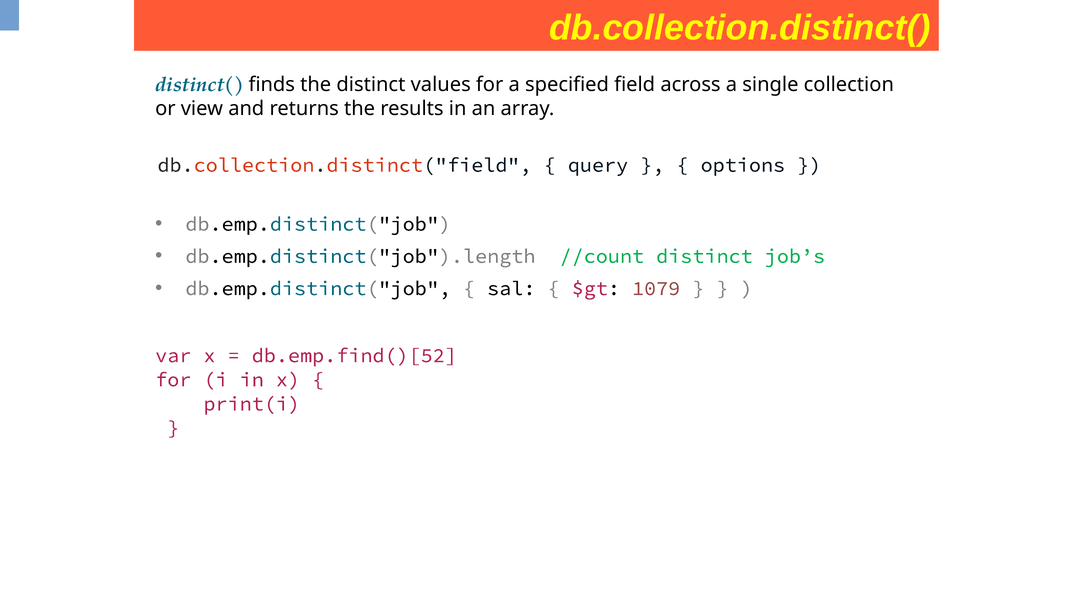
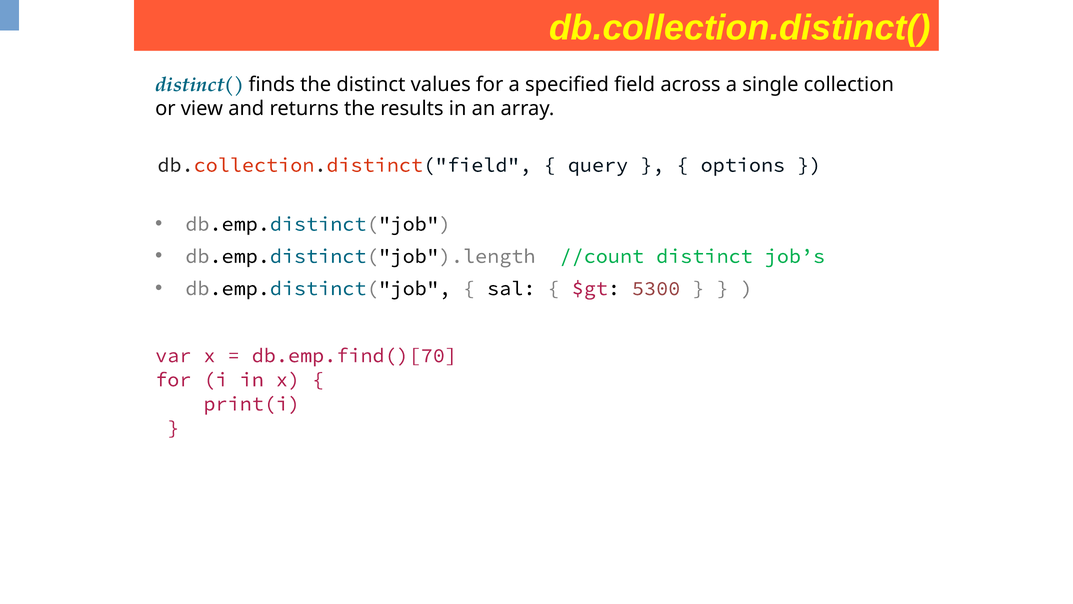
1079: 1079 -> 5300
db.emp.find()[52: db.emp.find()[52 -> db.emp.find()[70
